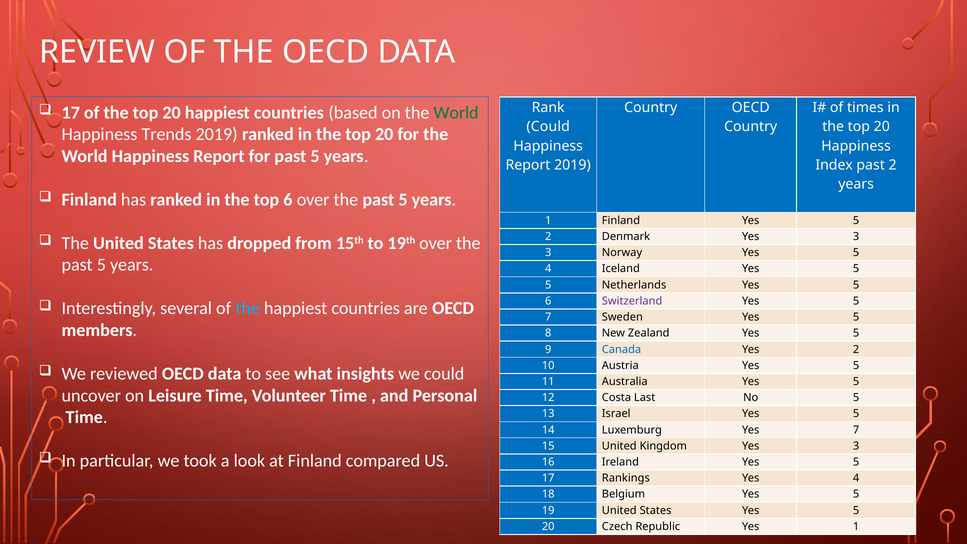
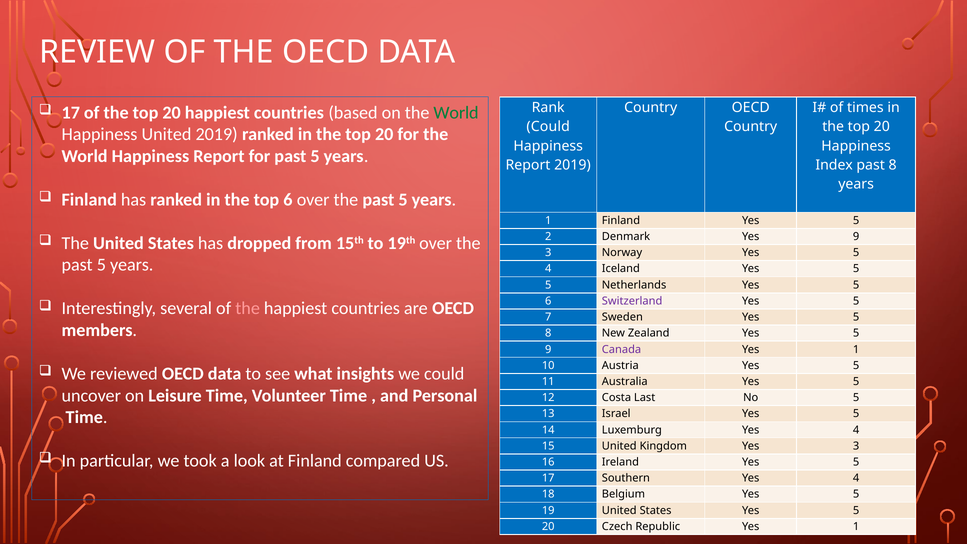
Happiness Trends: Trends -> United
past 2: 2 -> 8
Denmark Yes 3: 3 -> 9
the at (248, 308) colour: light blue -> pink
Canada colour: blue -> purple
2 at (856, 349): 2 -> 1
Luxemburg Yes 7: 7 -> 4
Rankings: Rankings -> Southern
